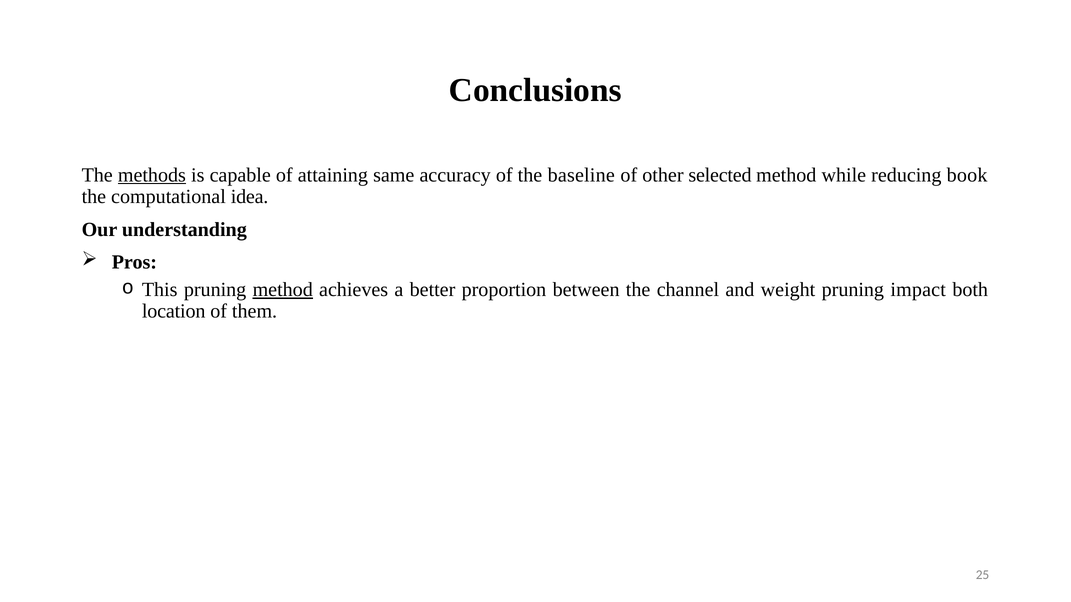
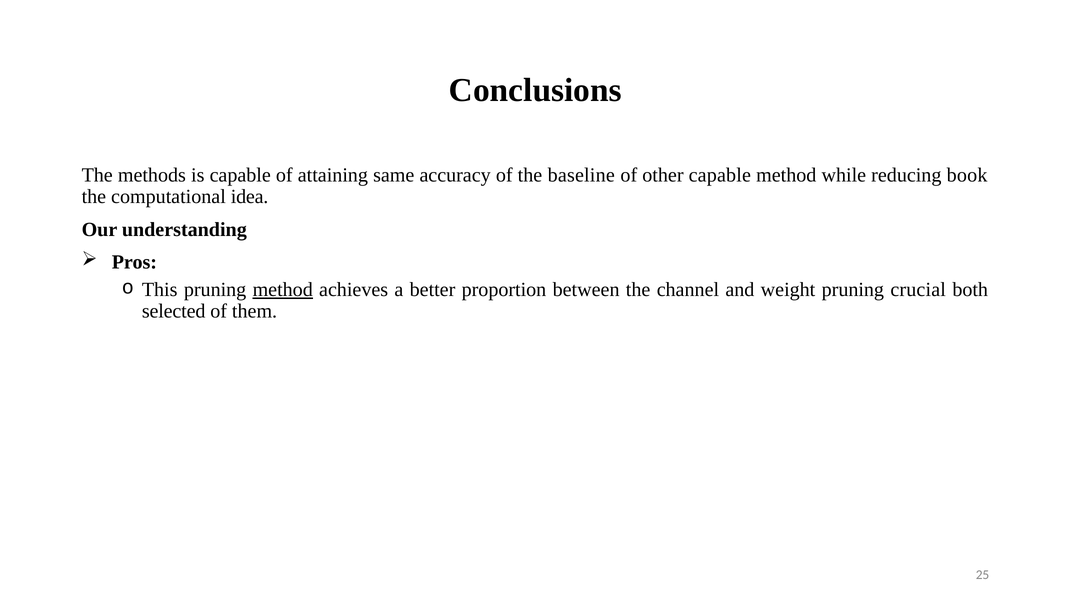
methods underline: present -> none
other selected: selected -> capable
impact: impact -> crucial
location: location -> selected
